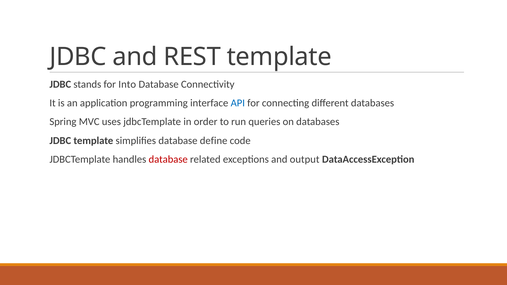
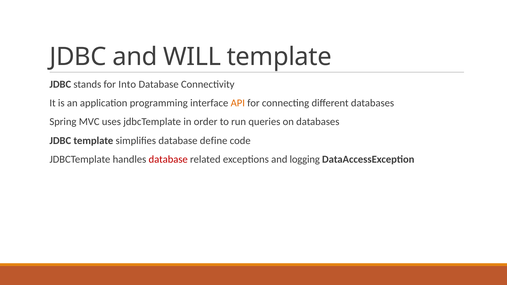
REST: REST -> WILL
API colour: blue -> orange
output: output -> logging
